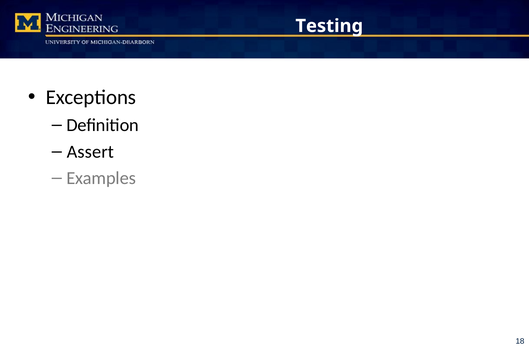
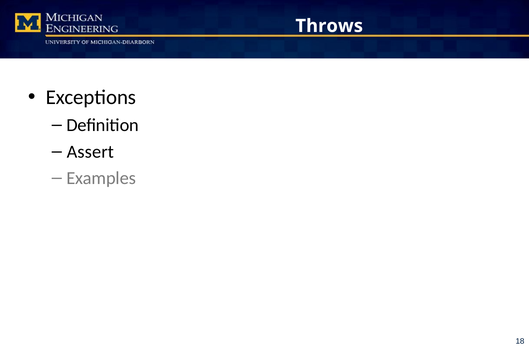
Testing: Testing -> Throws
